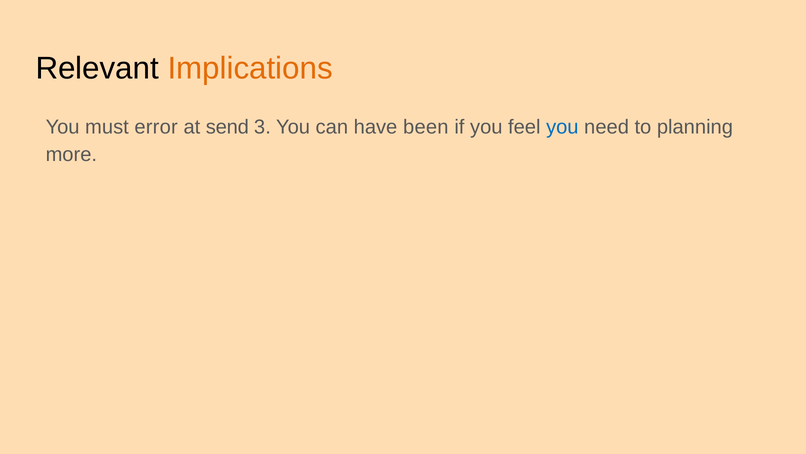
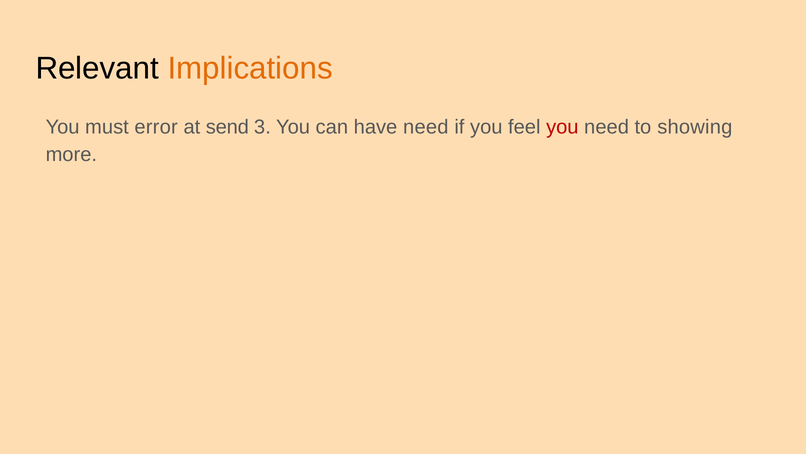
have been: been -> need
you at (562, 127) colour: blue -> red
planning: planning -> showing
